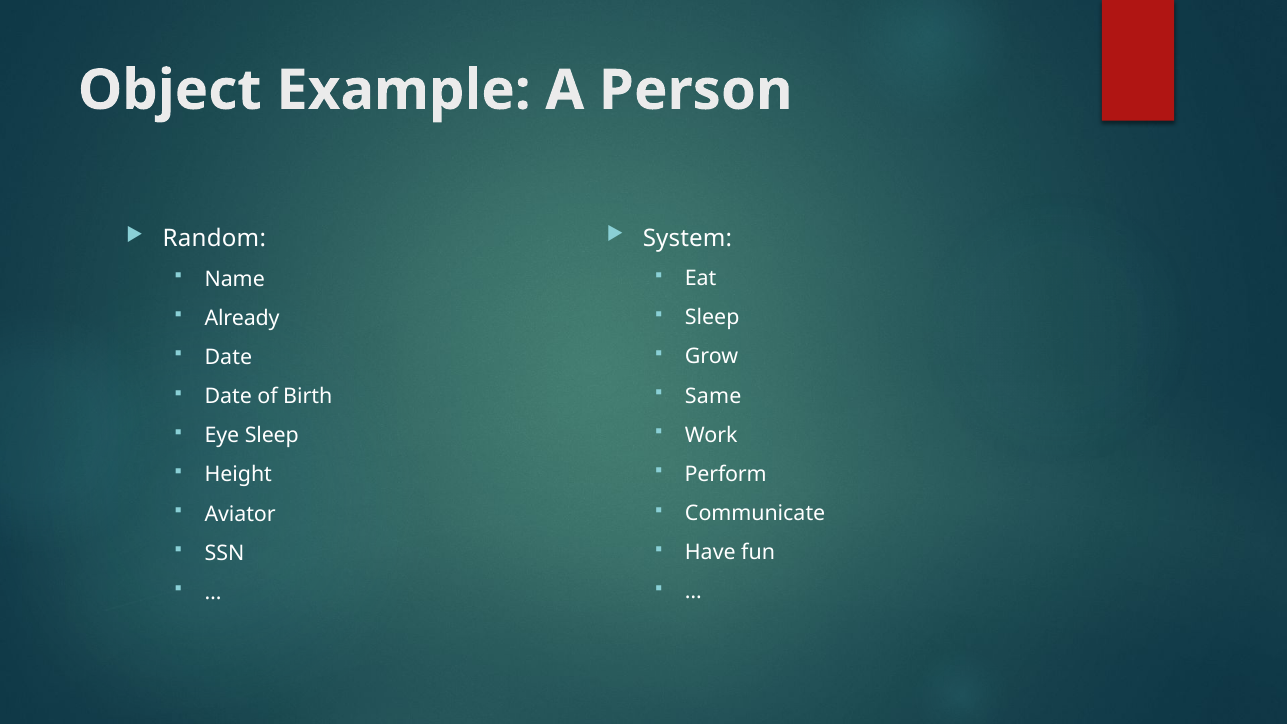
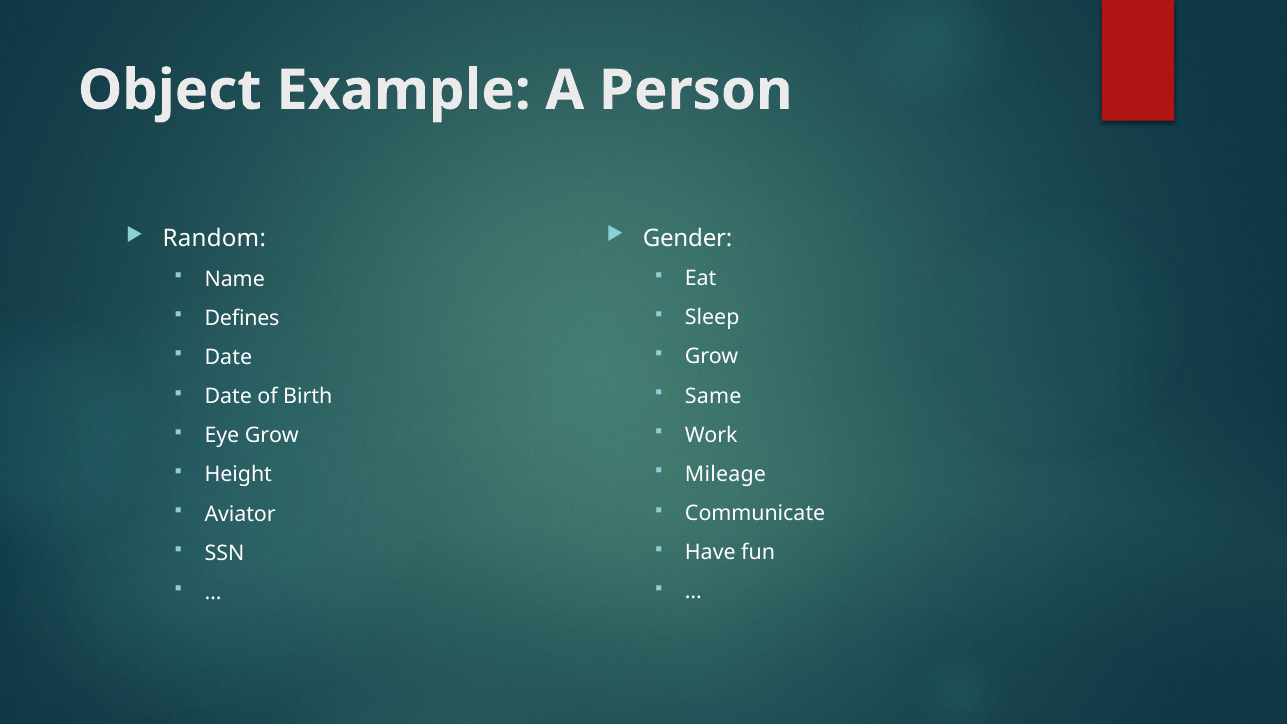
System: System -> Gender
Already: Already -> Defines
Eye Sleep: Sleep -> Grow
Perform: Perform -> Mileage
